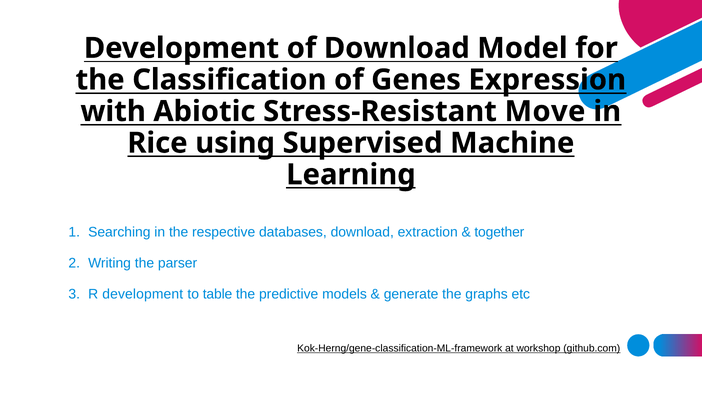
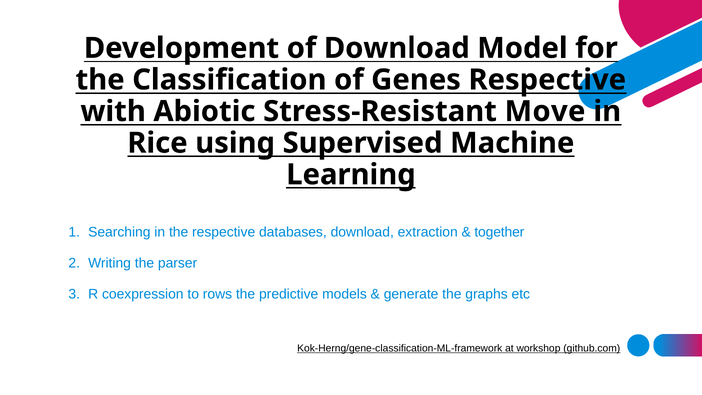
Genes Expression: Expression -> Respective
R development: development -> coexpression
table: table -> rows
